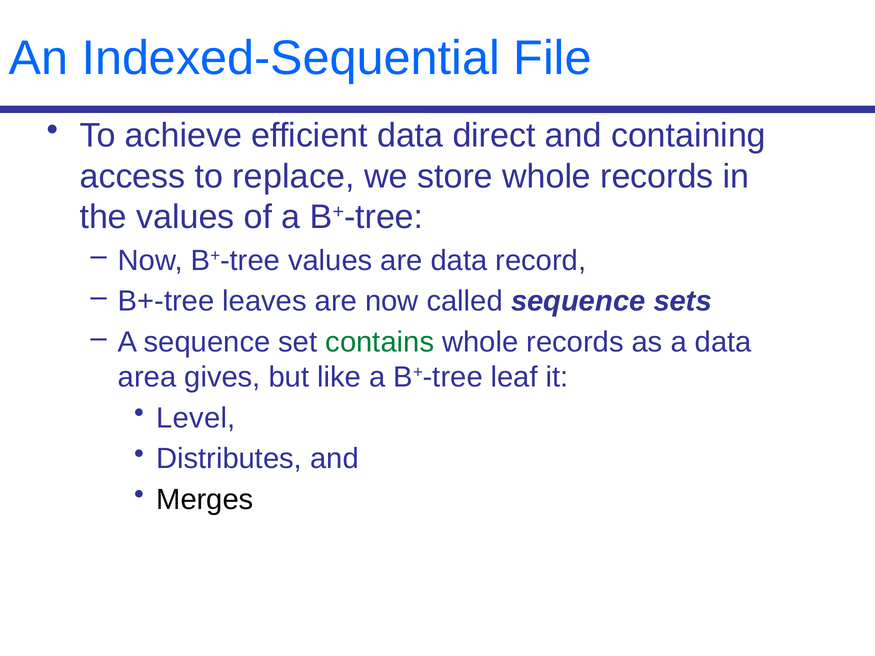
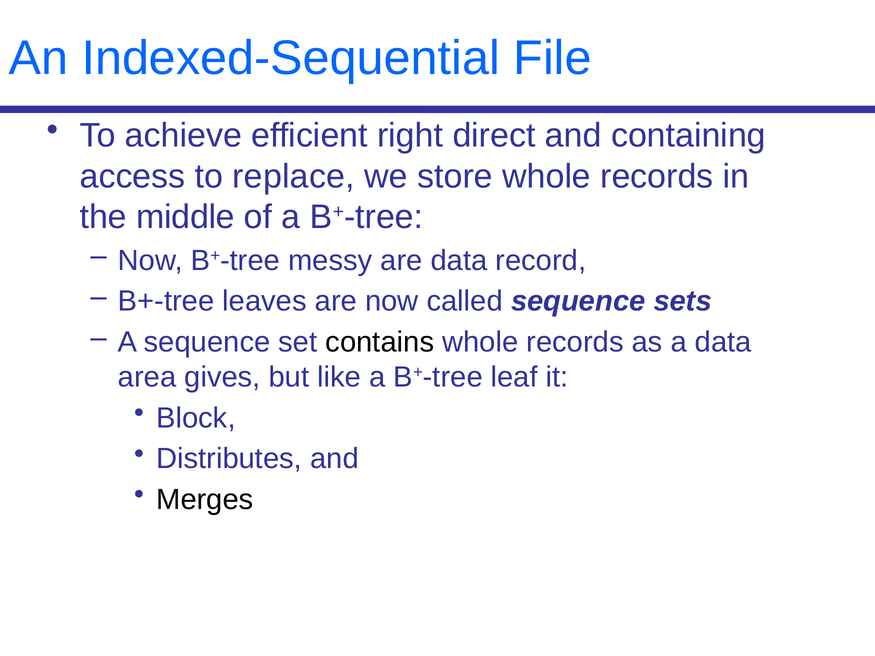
efficient data: data -> right
the values: values -> middle
B+-tree values: values -> messy
contains colour: green -> black
Level: Level -> Block
